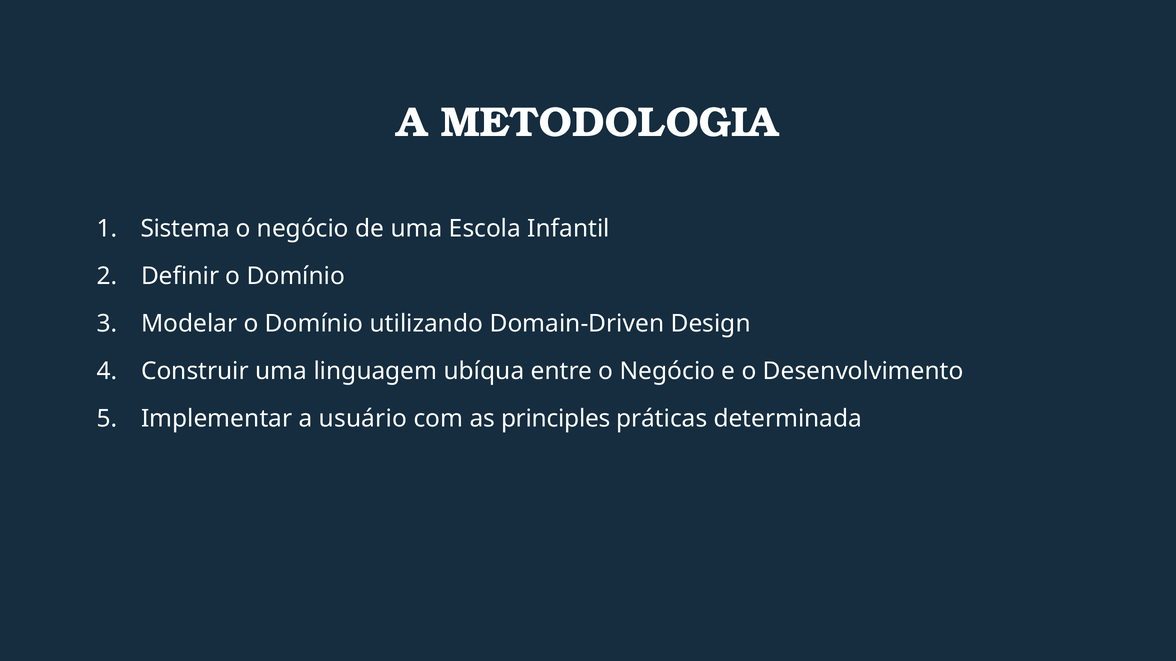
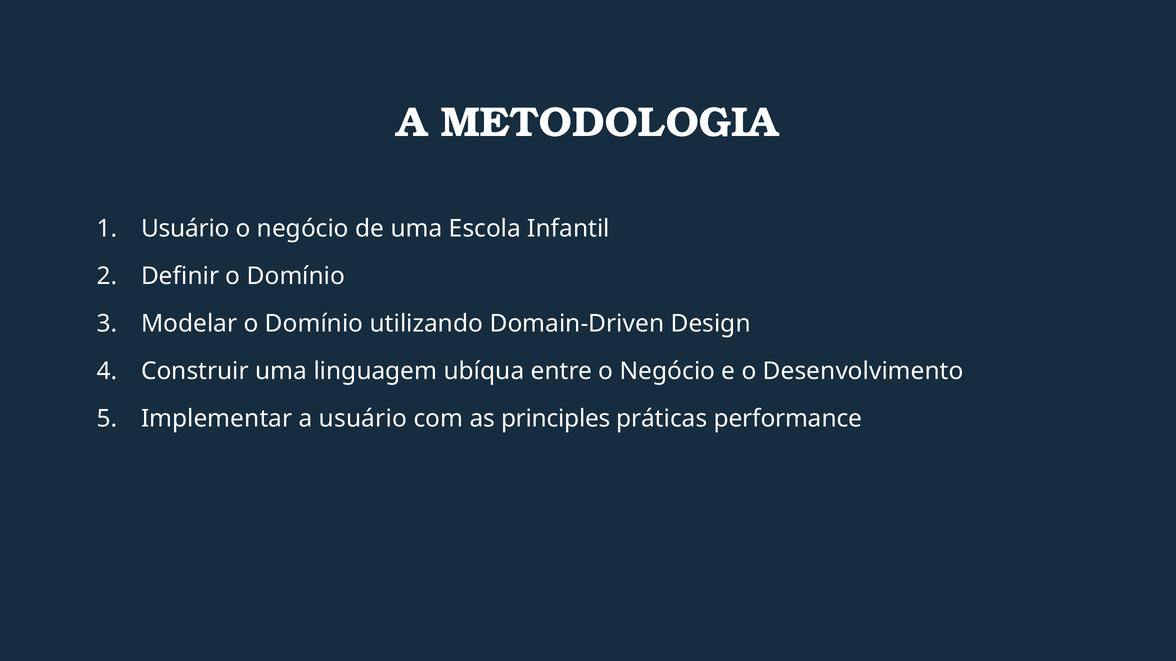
Sistema at (185, 229): Sistema -> Usuário
determinada: determinada -> performance
